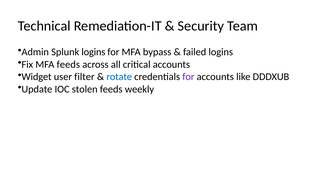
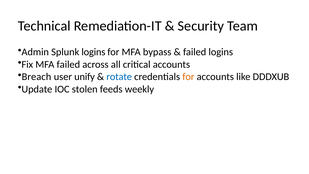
MFA feeds: feeds -> failed
Widget: Widget -> Breach
filter: filter -> unify
for at (188, 77) colour: purple -> orange
